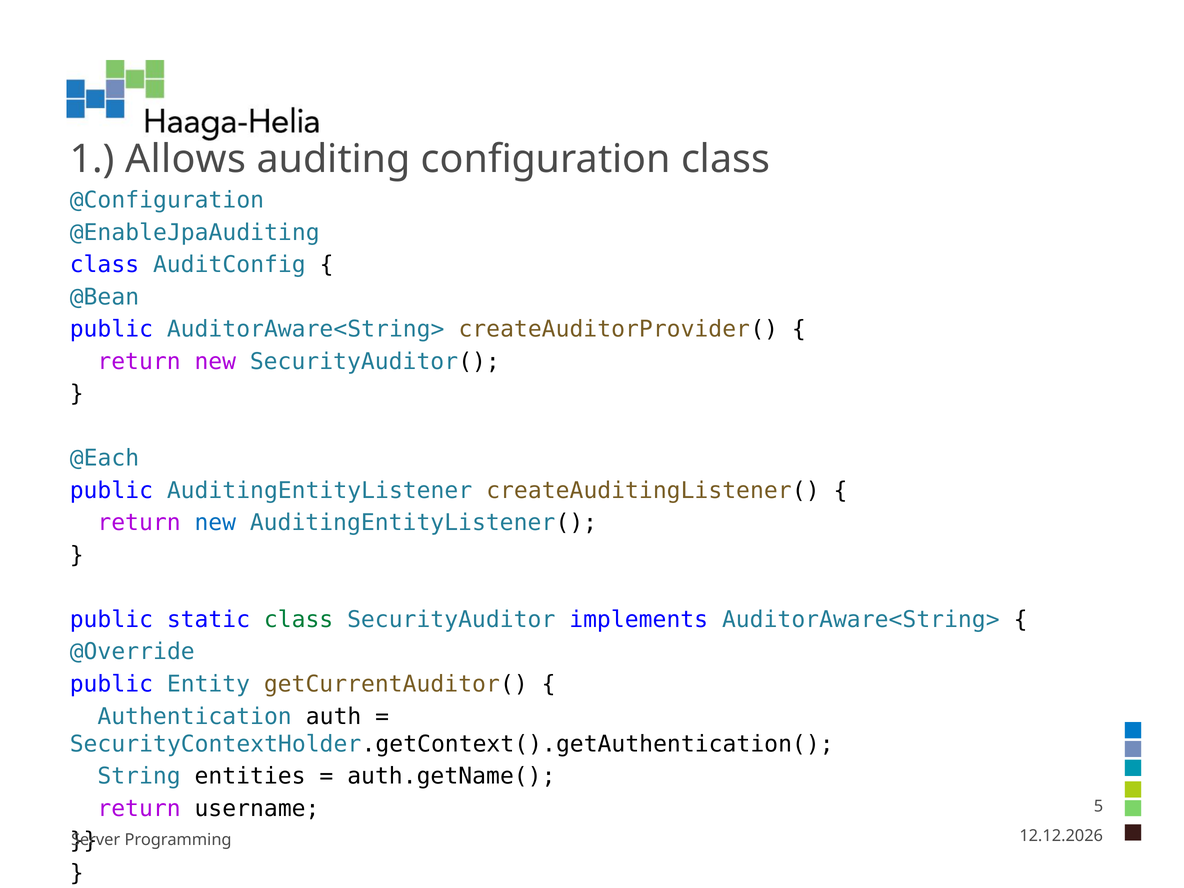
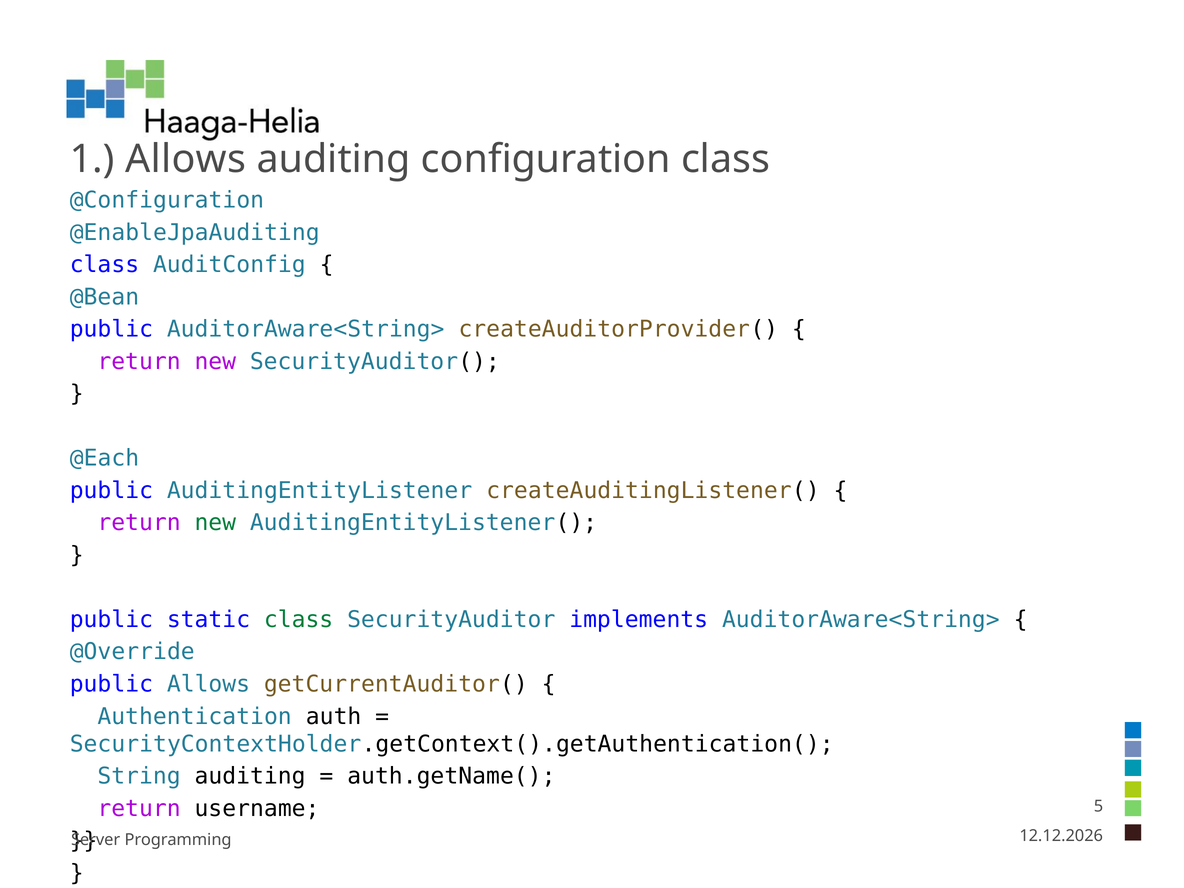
new at (215, 523) colour: blue -> green
public Entity: Entity -> Allows
String entities: entities -> auditing
